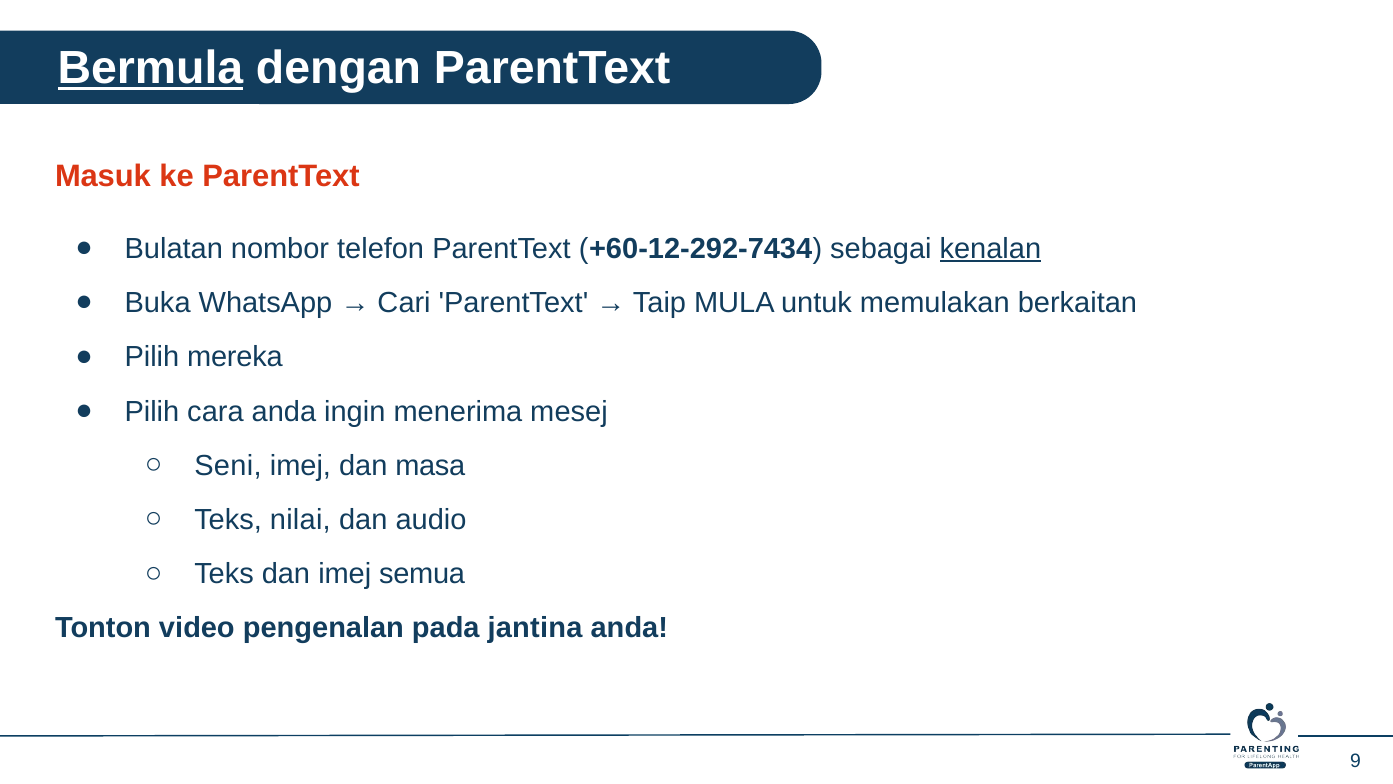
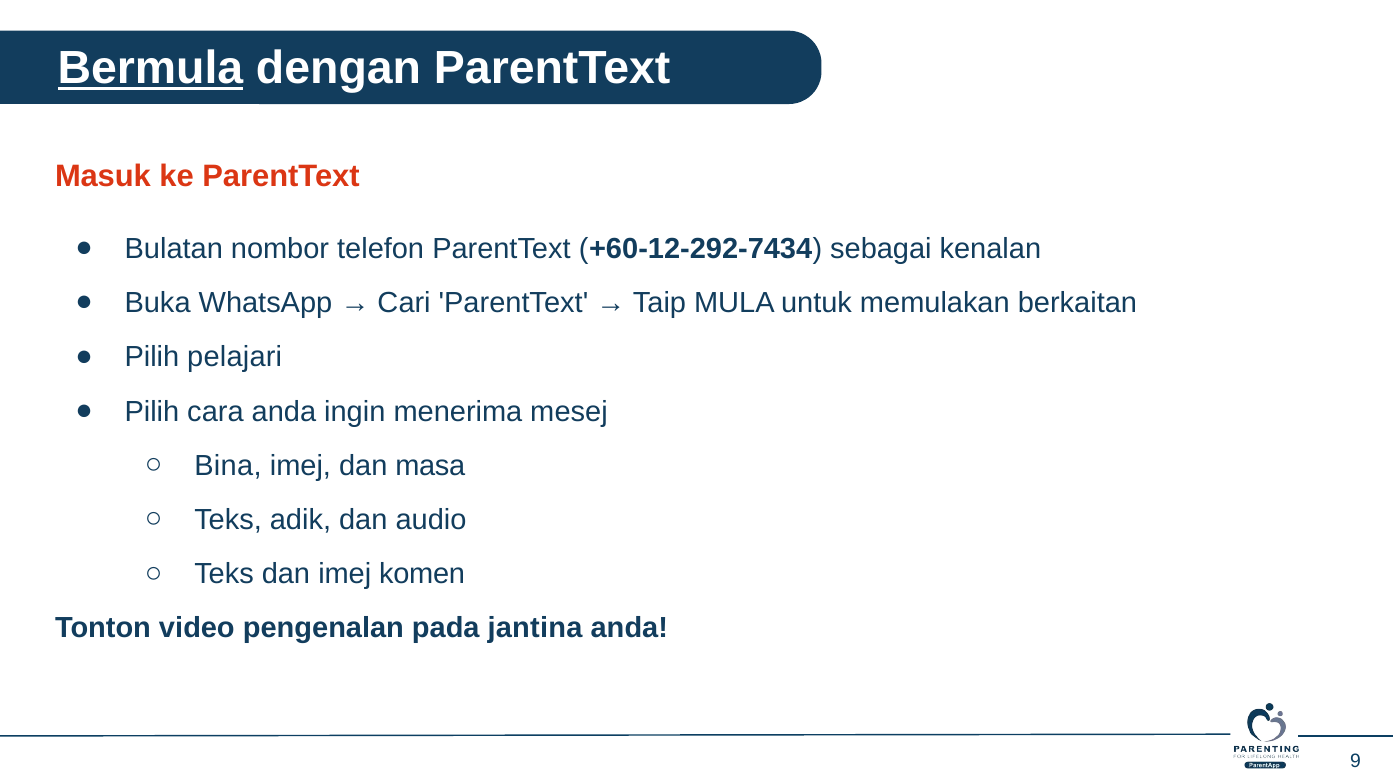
kenalan underline: present -> none
mereka: mereka -> pelajari
Seni: Seni -> Bina
nilai: nilai -> adik
semua: semua -> komen
